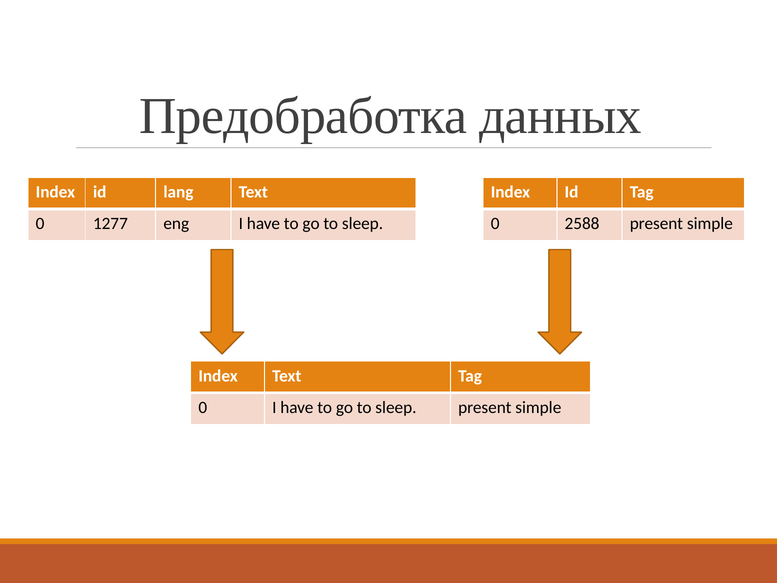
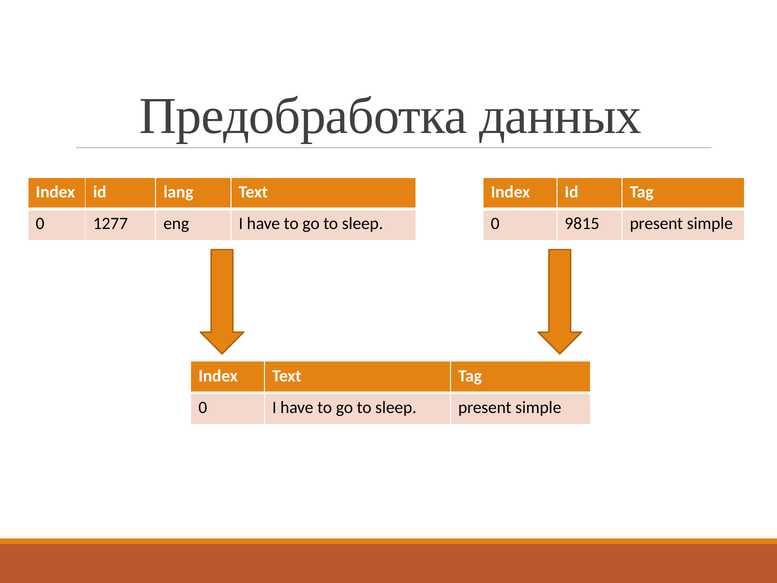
2588: 2588 -> 9815
